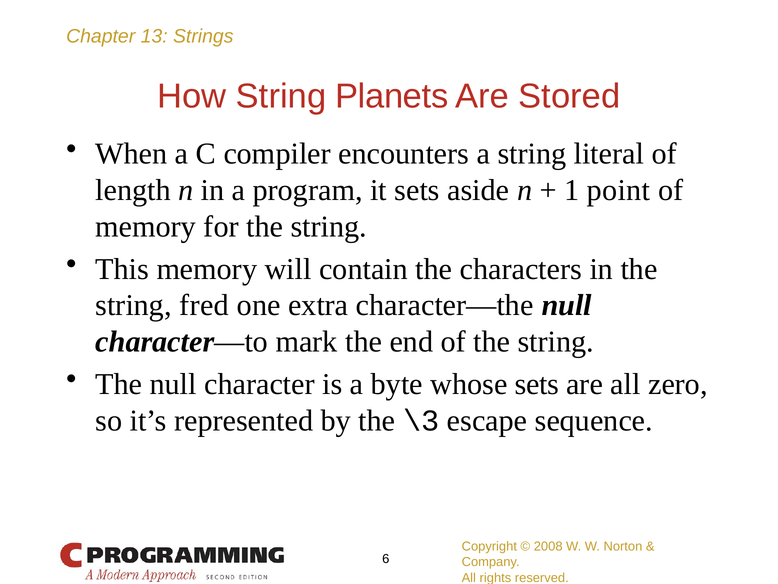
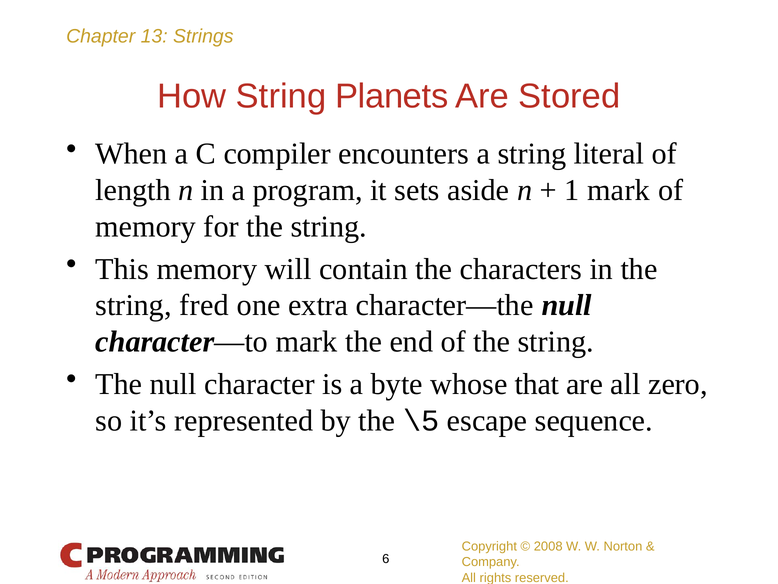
1 point: point -> mark
whose sets: sets -> that
\3: \3 -> \5
